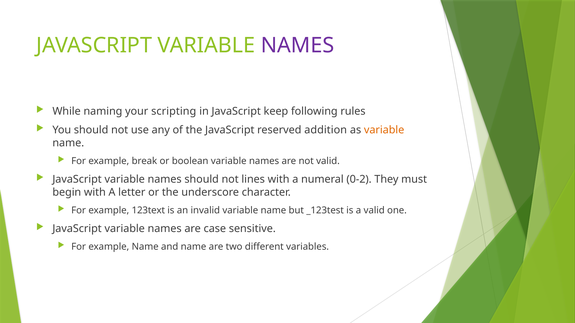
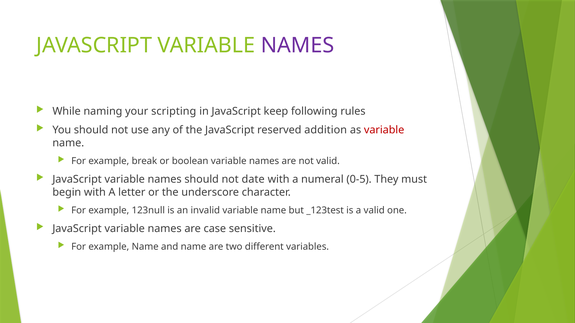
variable at (384, 130) colour: orange -> red
lines: lines -> date
0-2: 0-2 -> 0-5
123text: 123text -> 123null
